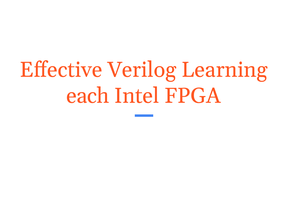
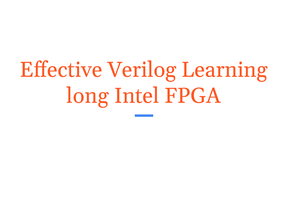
each: each -> long
